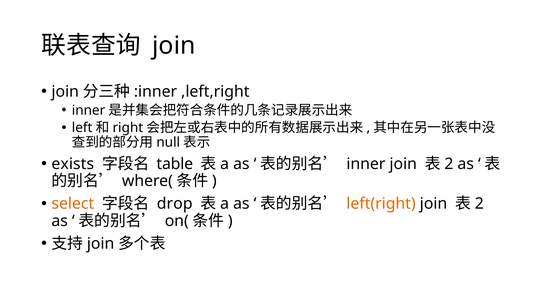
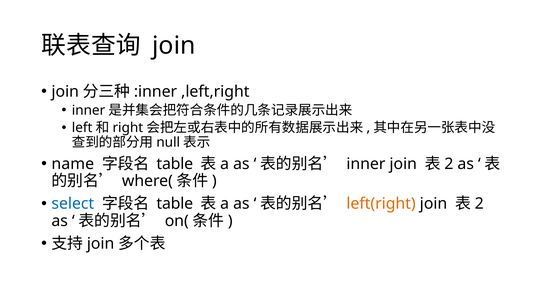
exists: exists -> name
select colour: orange -> blue
drop at (175, 204): drop -> table
